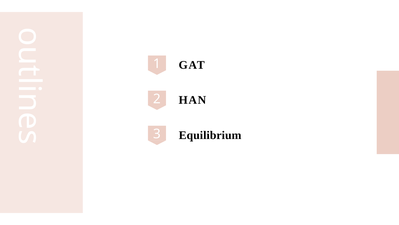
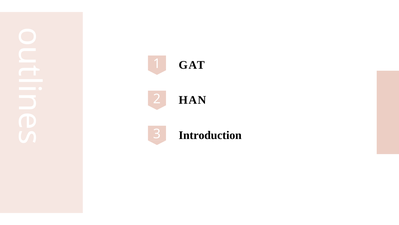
Equilibrium: Equilibrium -> Introduction
